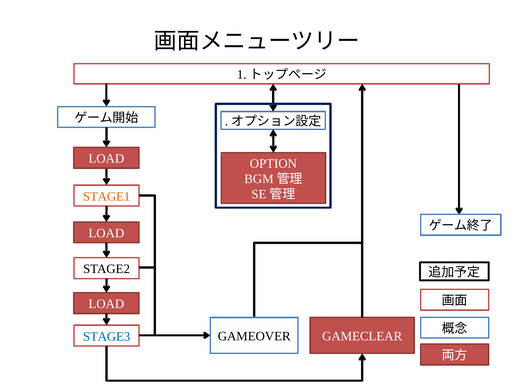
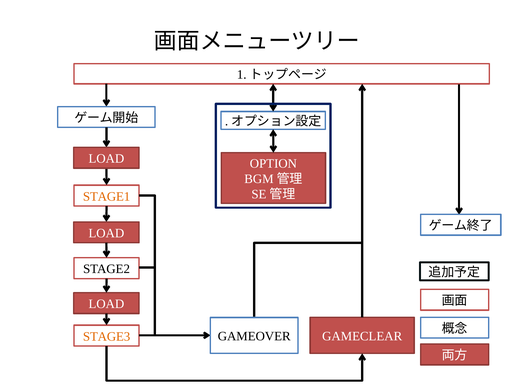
STAGE3 colour: blue -> orange
